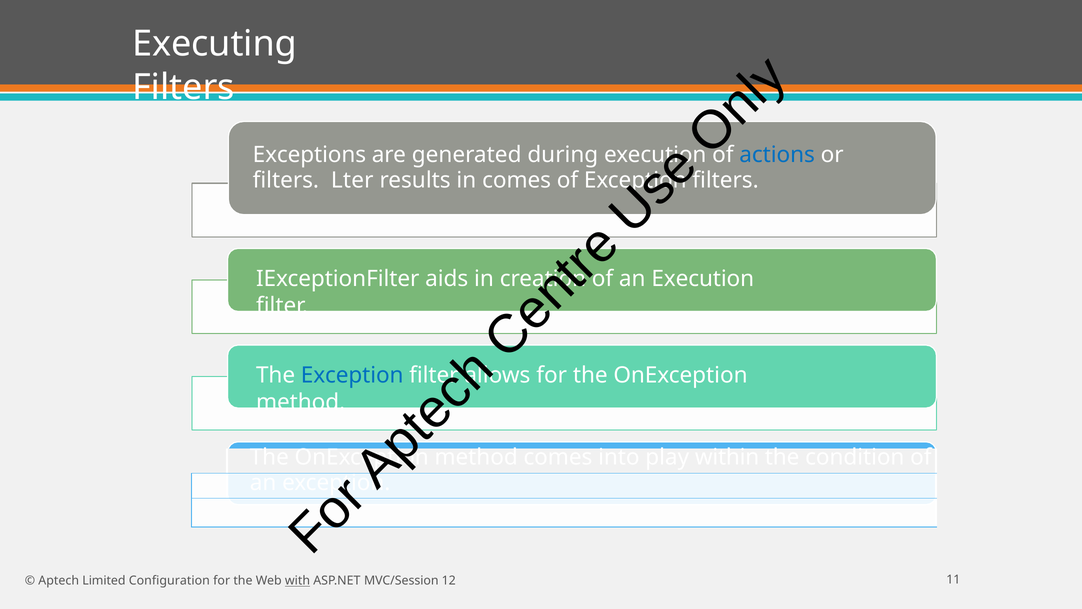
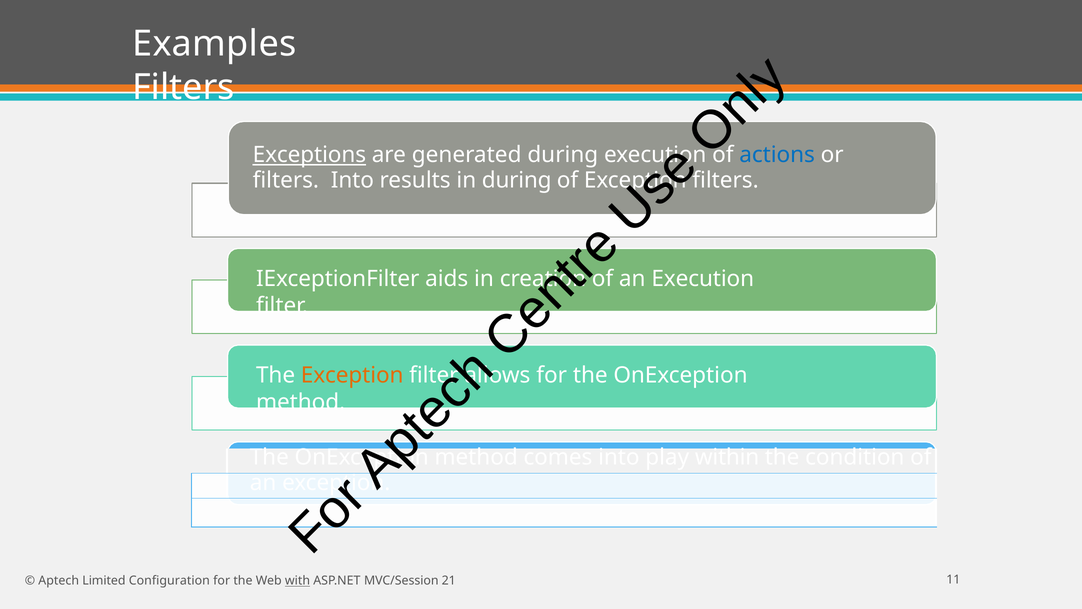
Executing: Executing -> Examples
Exceptions underline: none -> present
filters Lter: Lter -> Into
in comes: comes -> during
Exception at (352, 375) colour: blue -> orange
12: 12 -> 21
